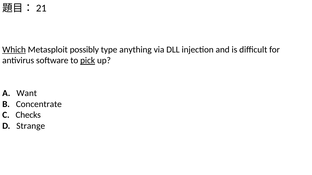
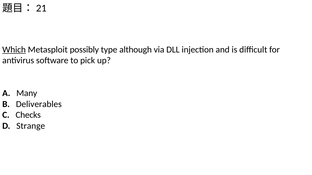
anything: anything -> although
pick underline: present -> none
Want: Want -> Many
Concentrate: Concentrate -> Deliverables
